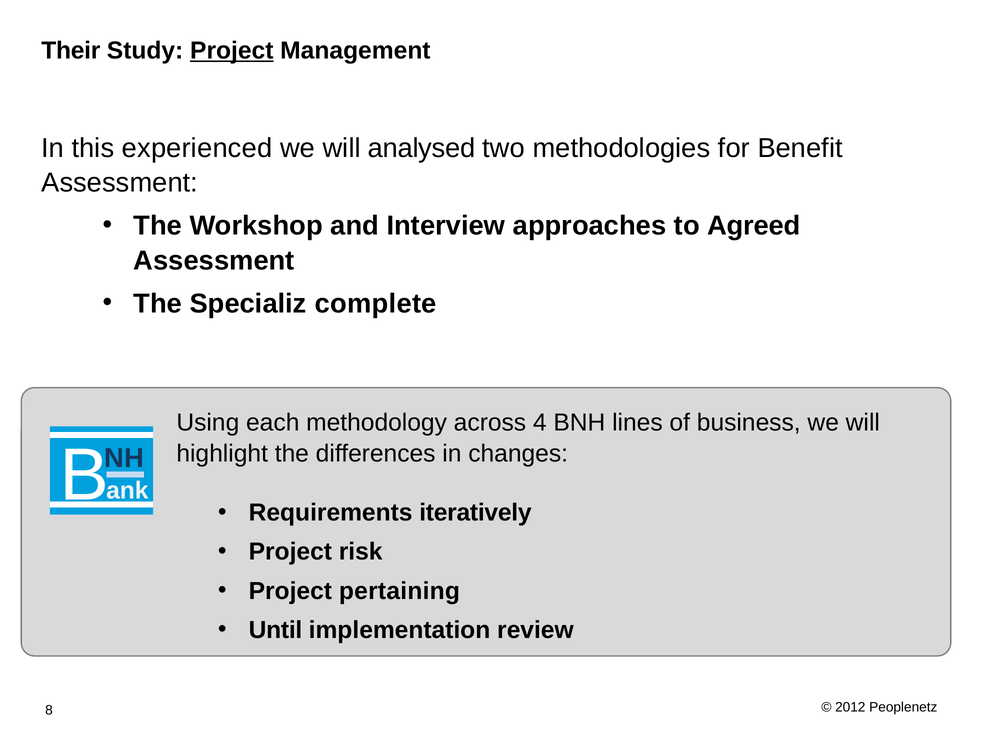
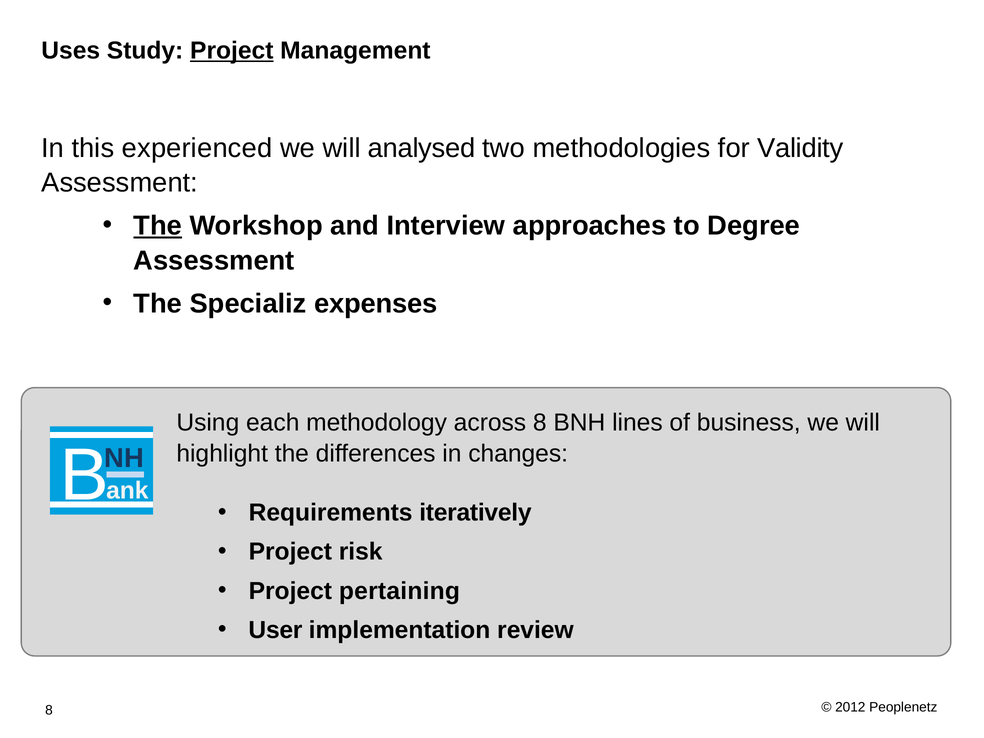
Their: Their -> Uses
Benefit: Benefit -> Validity
The at (158, 226) underline: none -> present
Agreed: Agreed -> Degree
complete: complete -> expenses
across 4: 4 -> 8
Until: Until -> User
